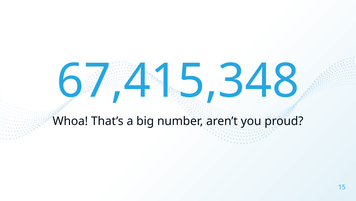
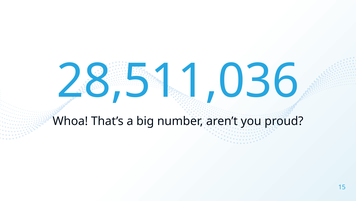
67,415,348: 67,415,348 -> 28,511,036
